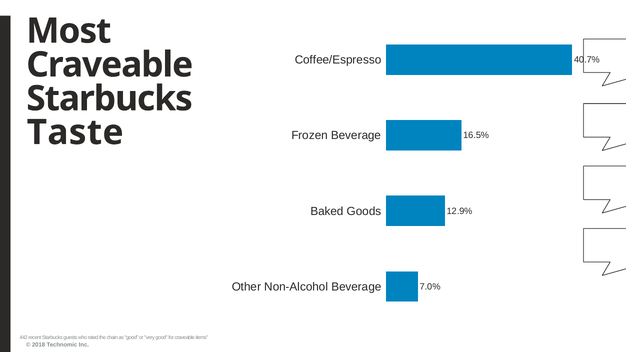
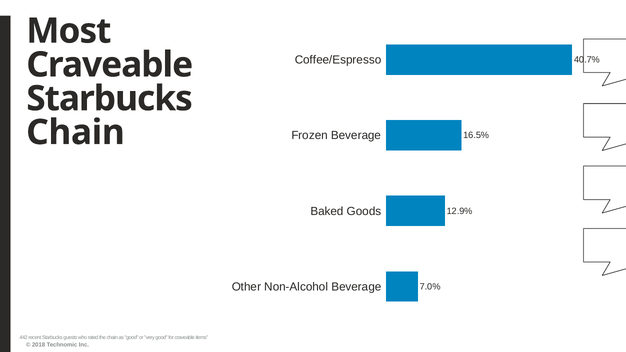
Taste at (75, 133): Taste -> Chain
